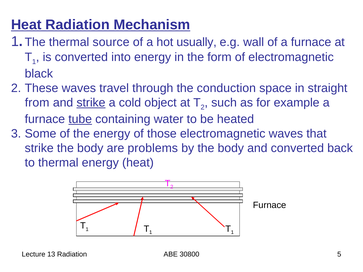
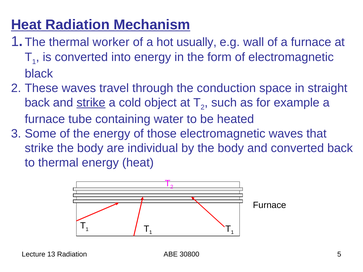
source: source -> worker
from at (37, 103): from -> back
tube underline: present -> none
problems: problems -> individual
